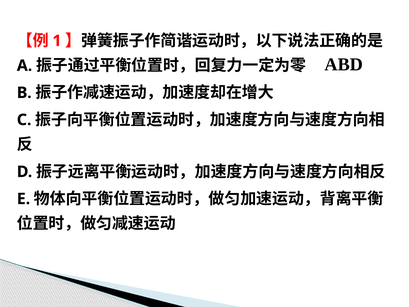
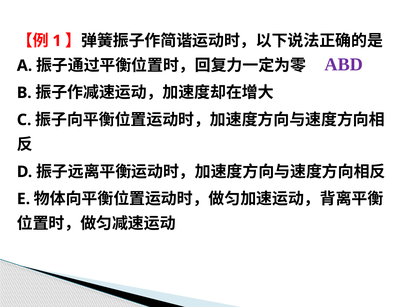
ABD colour: black -> purple
